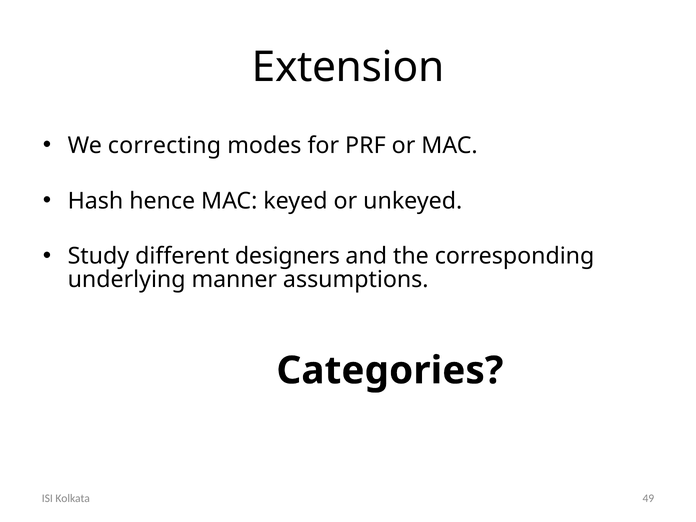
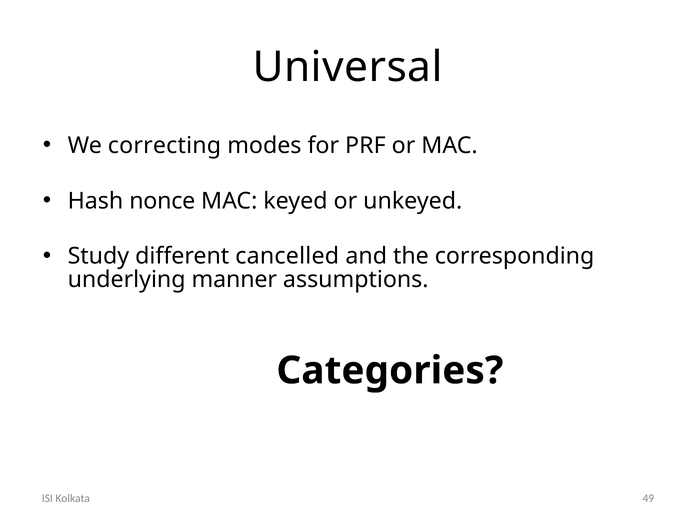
Extension: Extension -> Universal
hence: hence -> nonce
designers: designers -> cancelled
